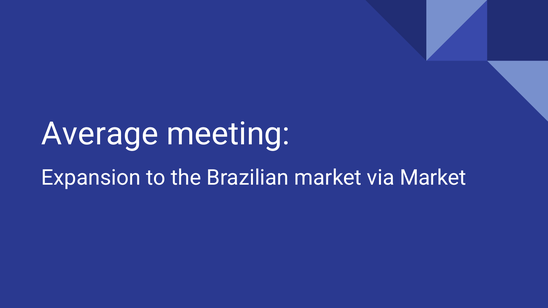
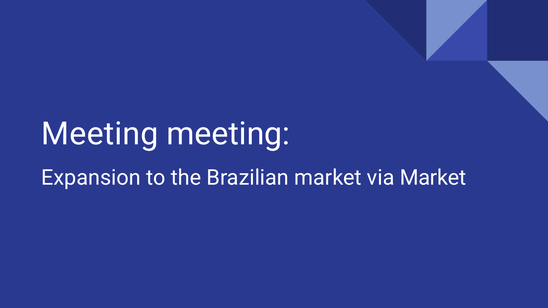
Average at (100, 134): Average -> Meeting
